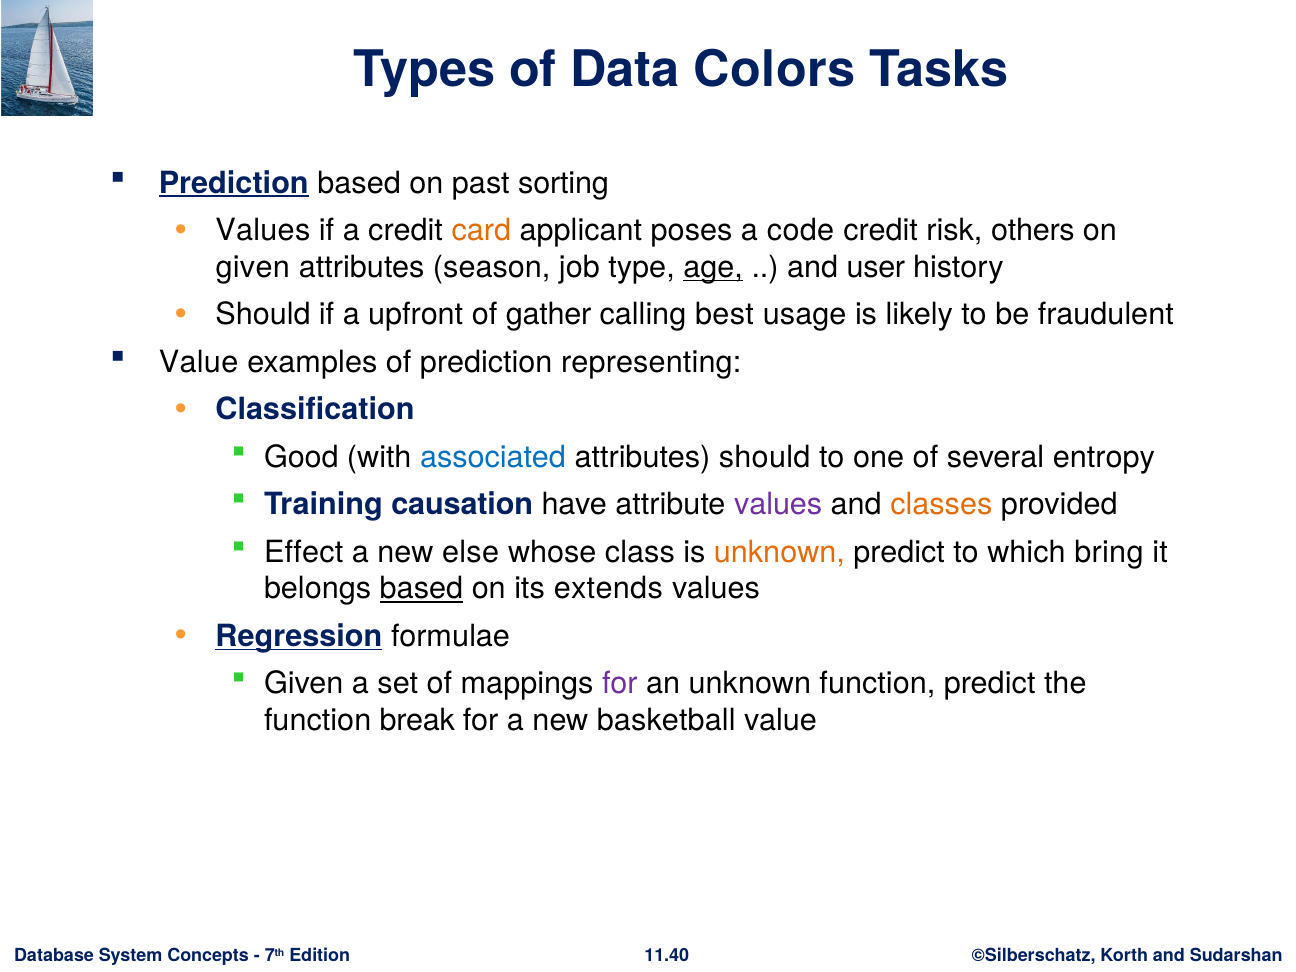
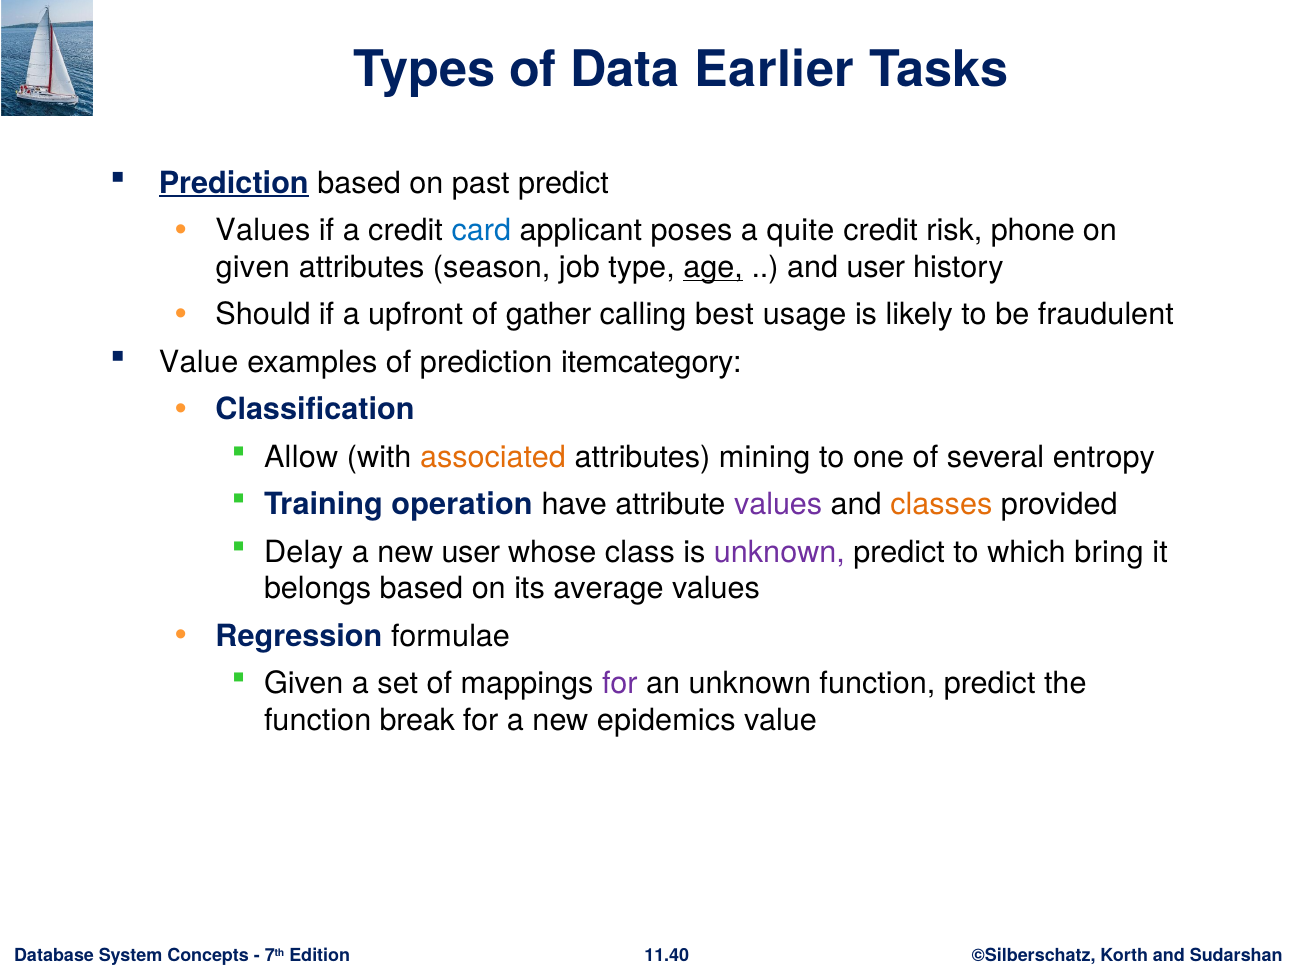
Colors: Colors -> Earlier
past sorting: sorting -> predict
card colour: orange -> blue
code: code -> quite
others: others -> phone
representing: representing -> itemcategory
Good: Good -> Allow
associated colour: blue -> orange
attributes should: should -> mining
causation: causation -> operation
Effect: Effect -> Delay
new else: else -> user
unknown at (779, 552) colour: orange -> purple
based at (421, 589) underline: present -> none
extends: extends -> average
Regression underline: present -> none
basketball: basketball -> epidemics
